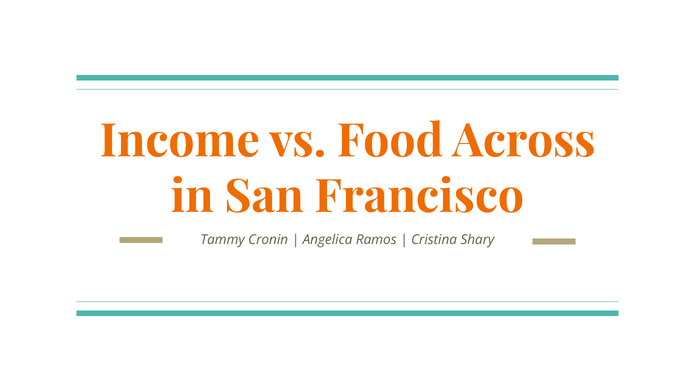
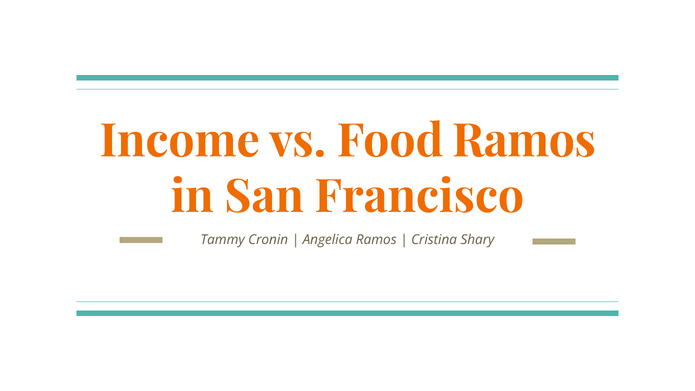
Food Across: Across -> Ramos
